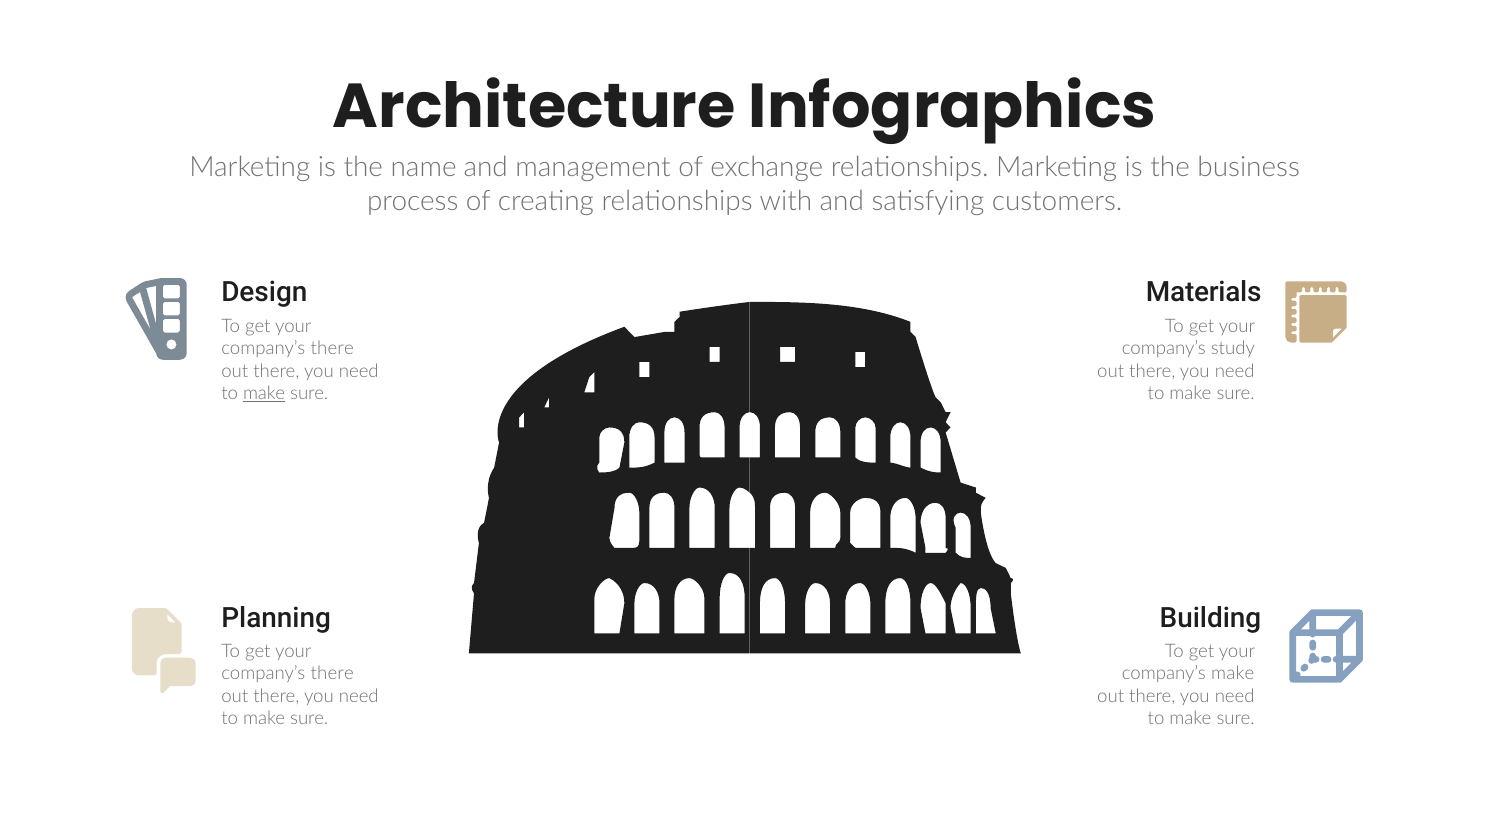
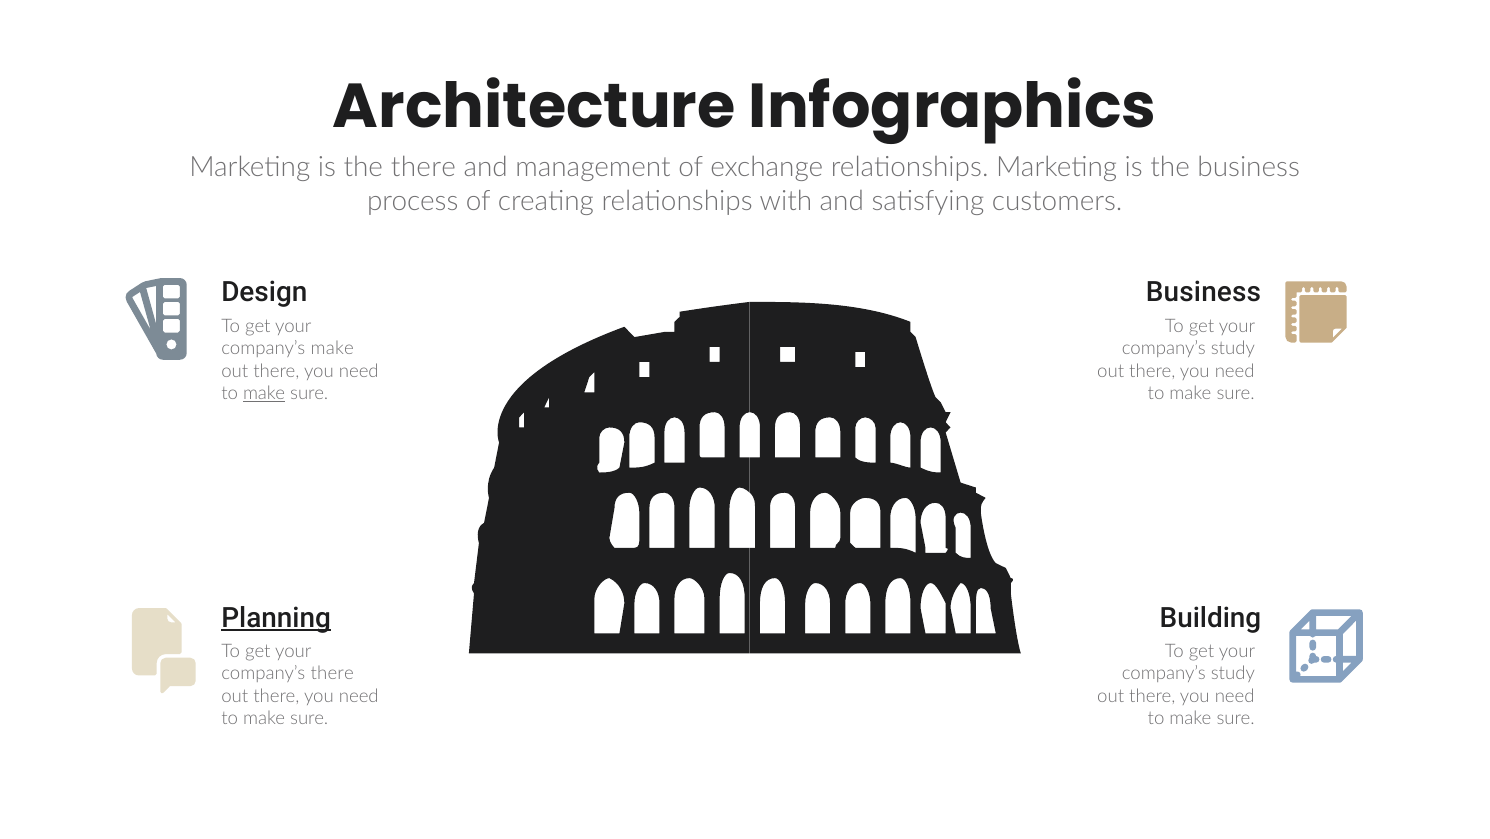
the name: name -> there
Materials at (1204, 293): Materials -> Business
there at (332, 348): there -> make
Planning underline: none -> present
make at (1233, 673): make -> study
